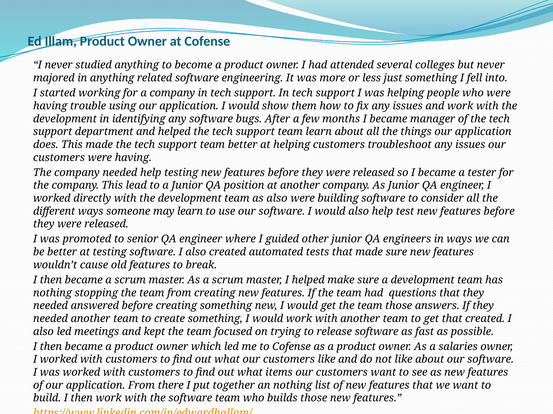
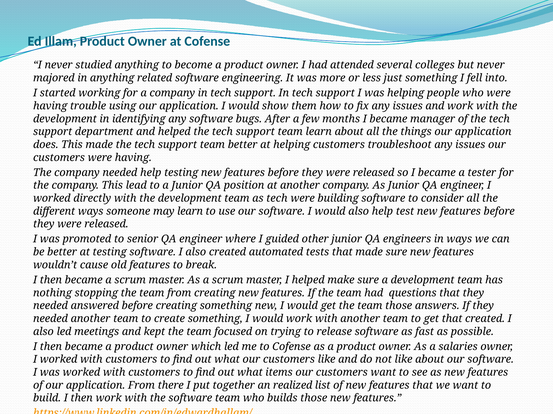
as also: also -> tech
an nothing: nothing -> realized
